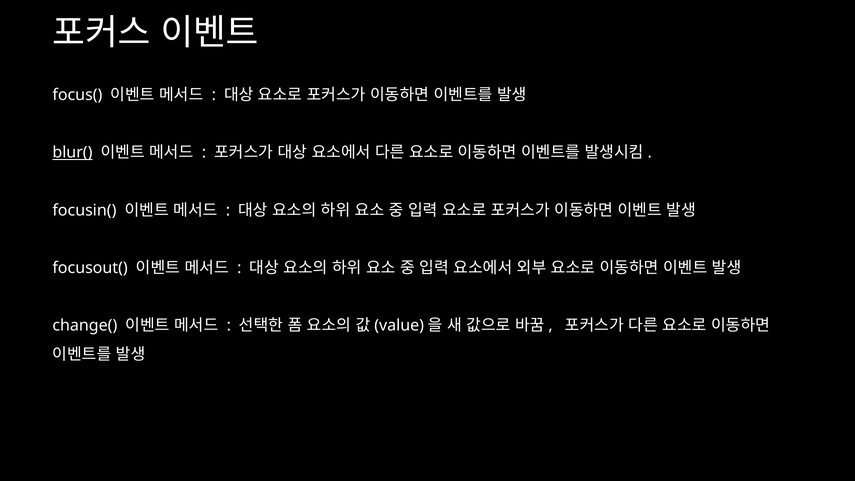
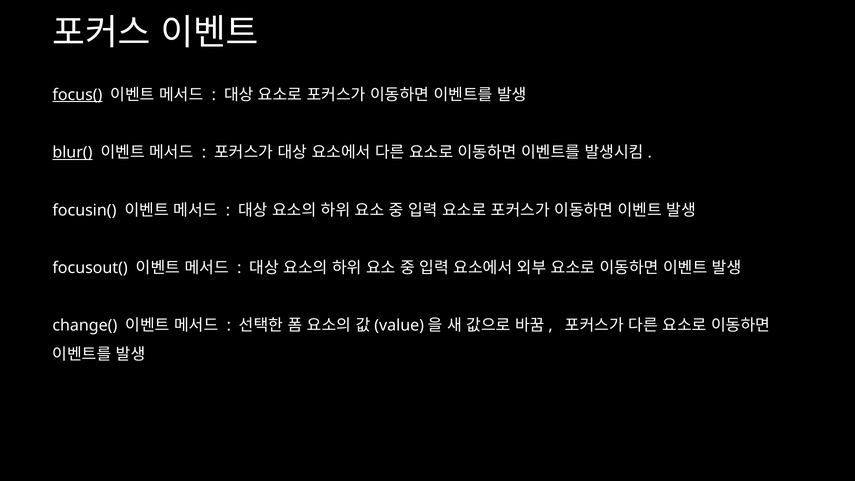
focus( underline: none -> present
